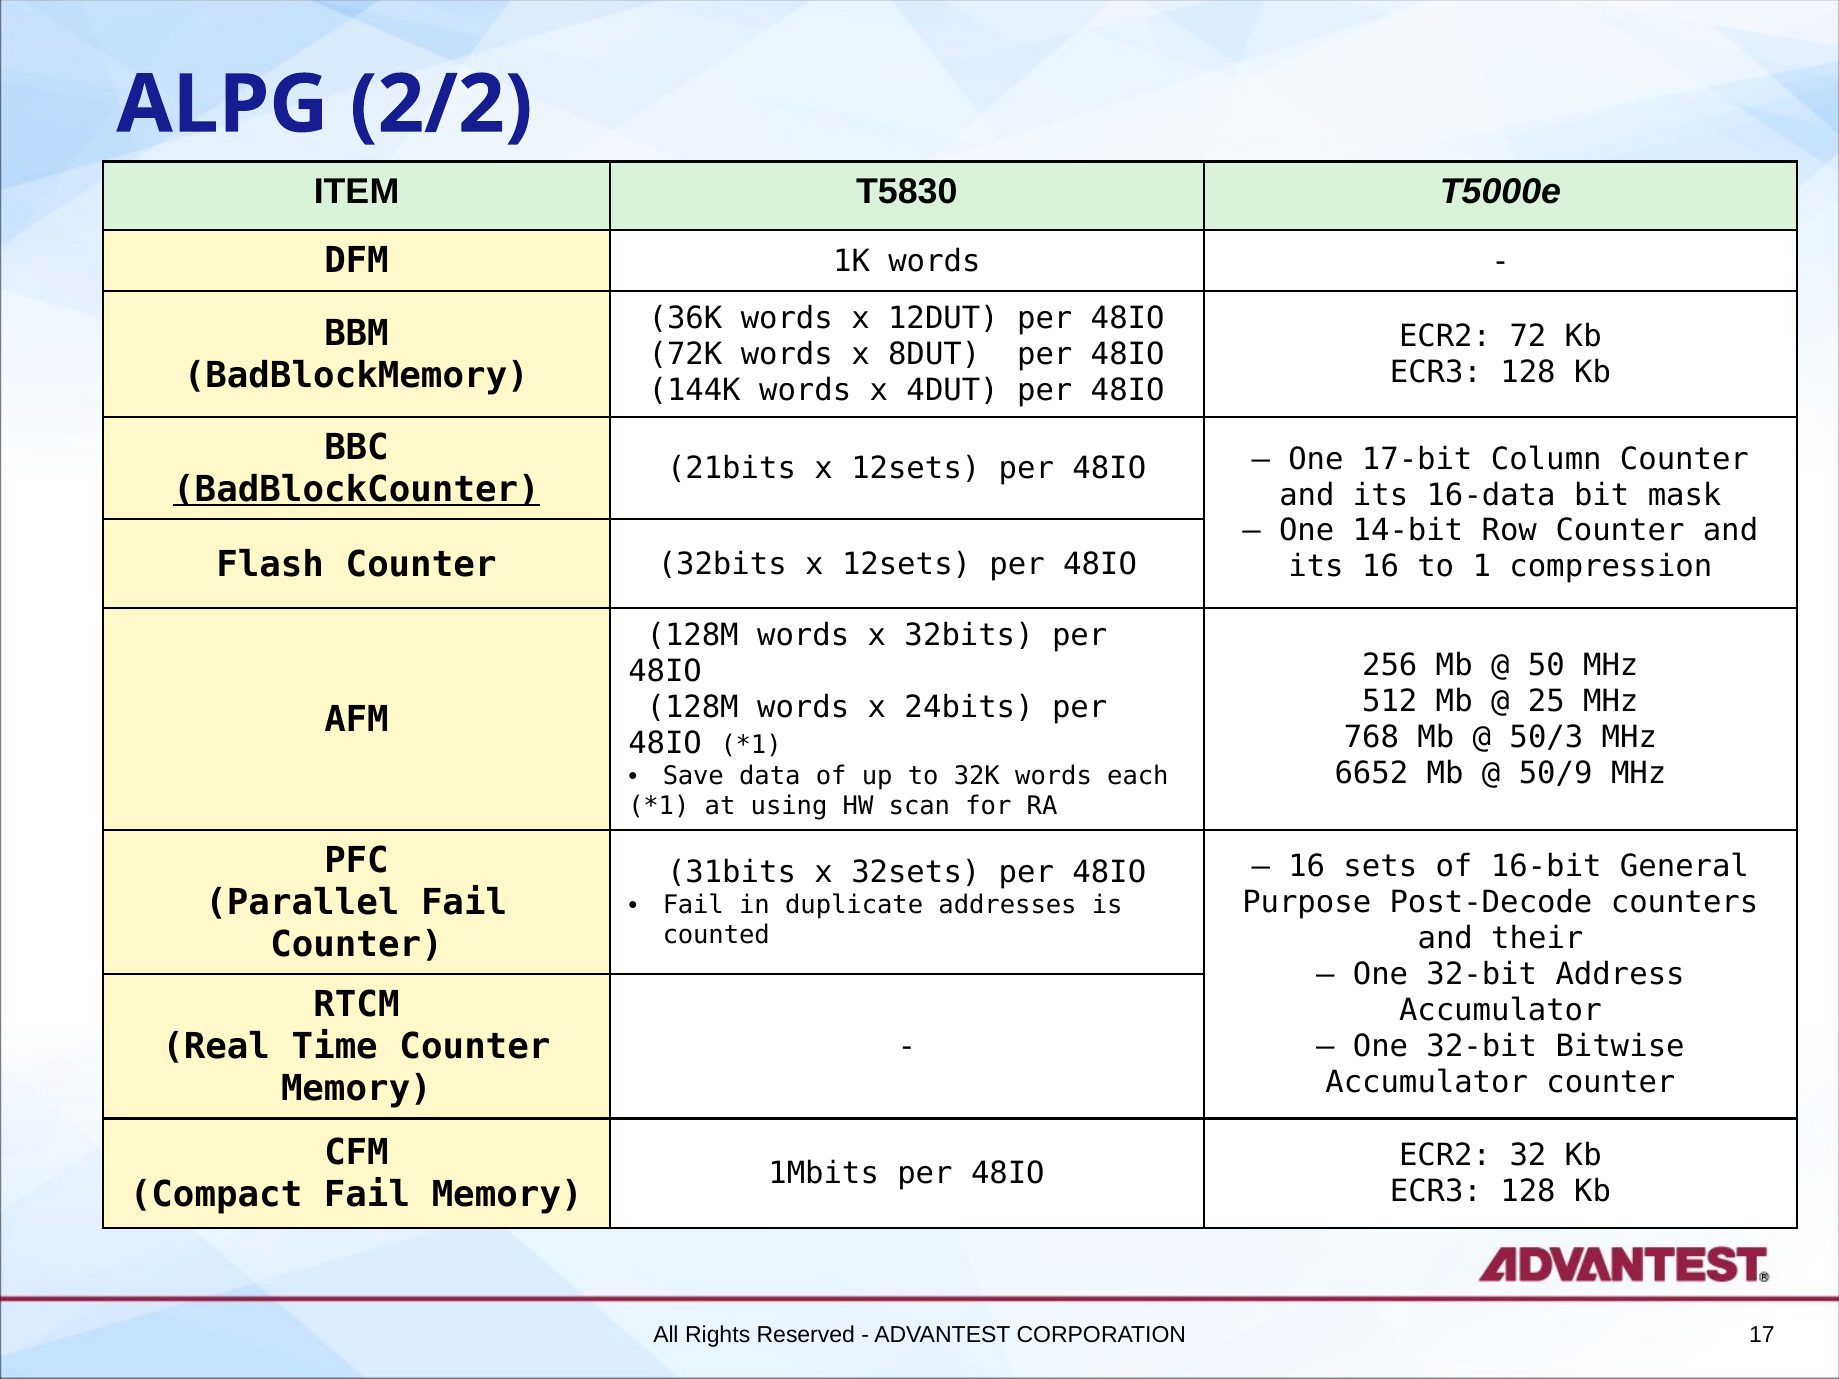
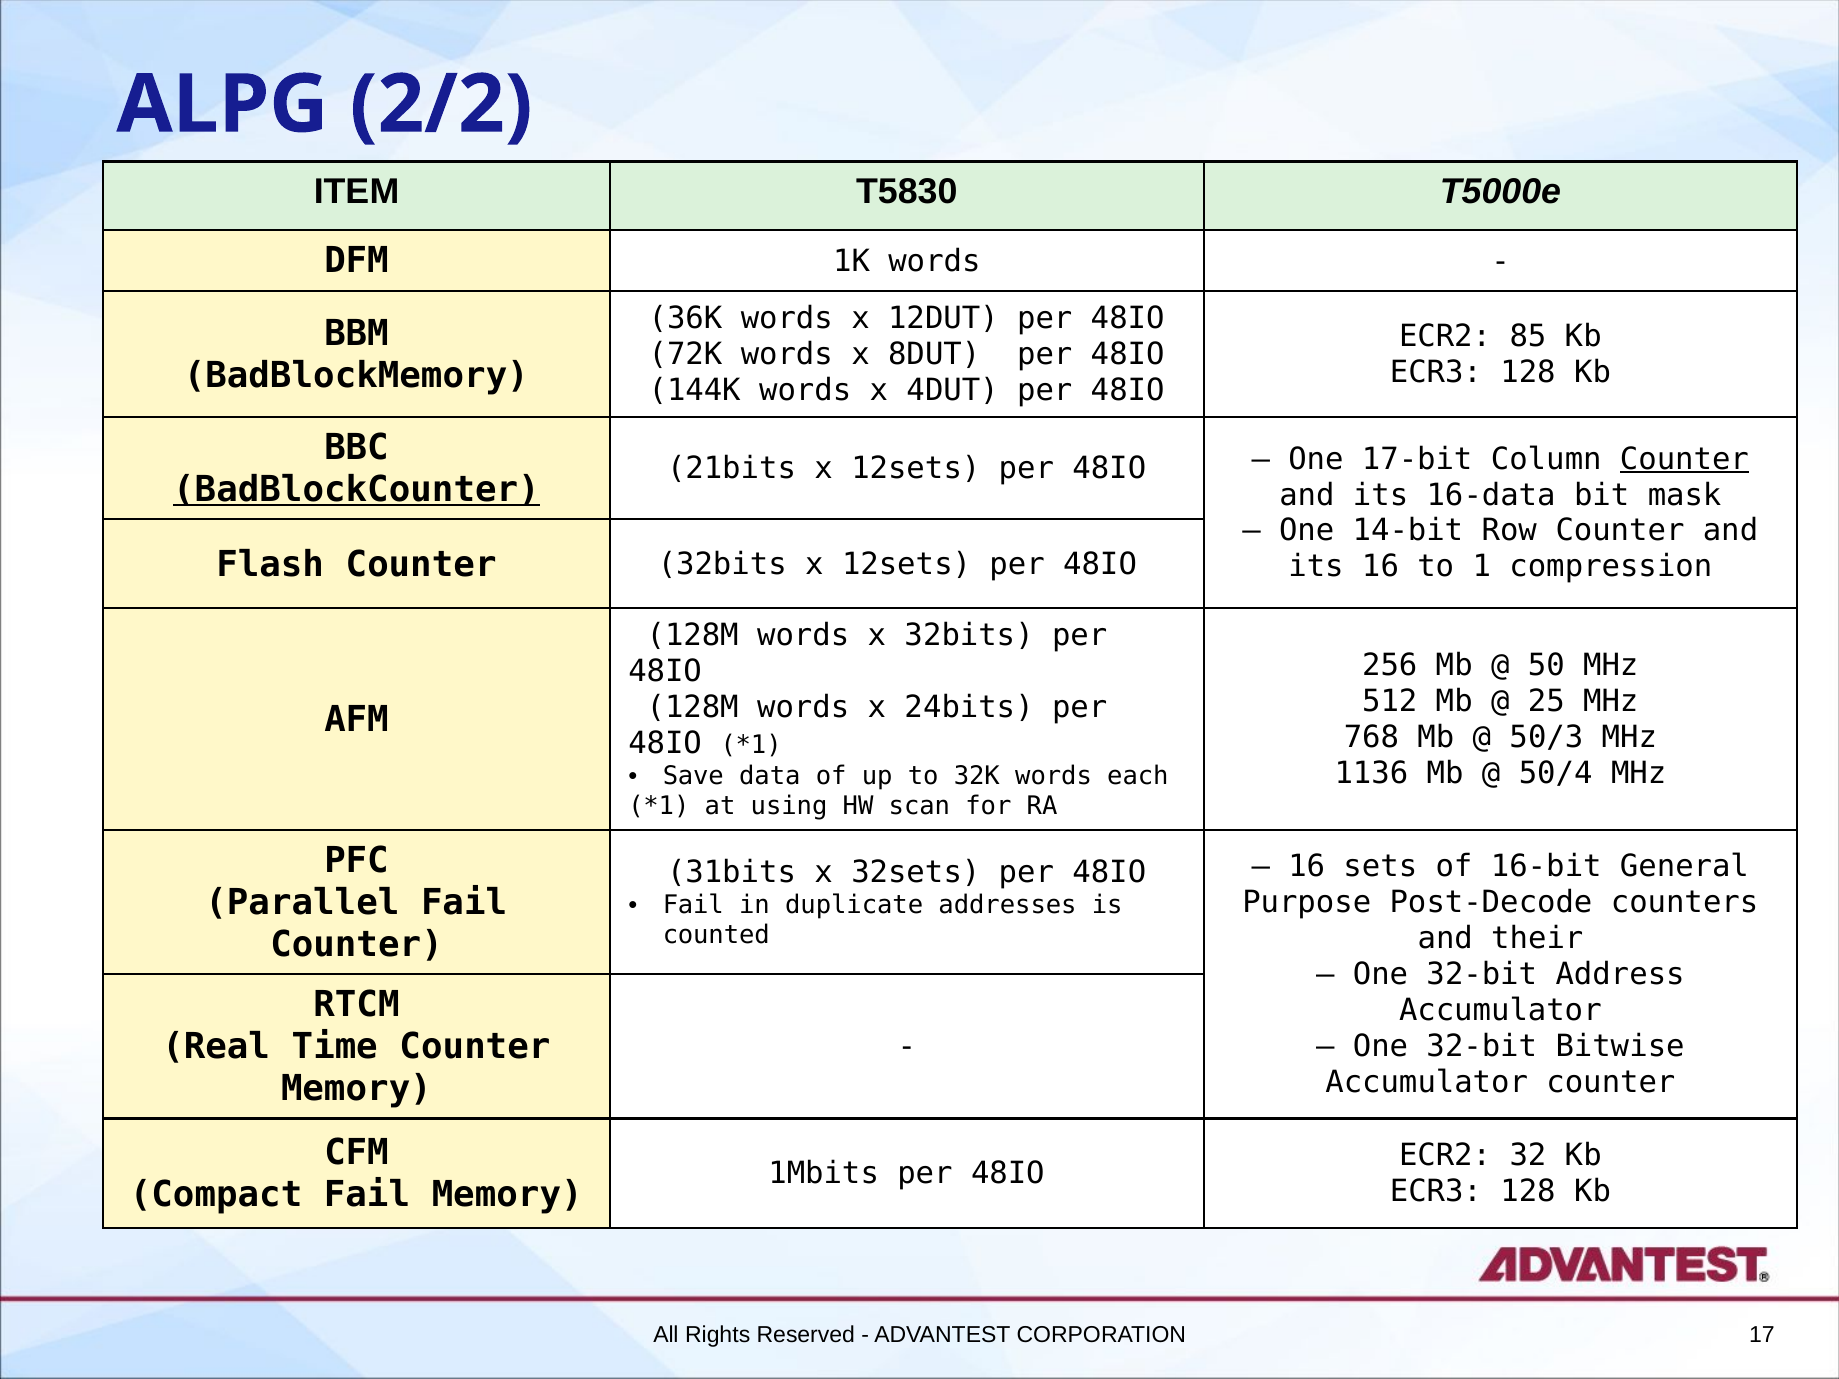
72: 72 -> 85
Counter at (1684, 459) underline: none -> present
6652: 6652 -> 1136
50/9: 50/9 -> 50/4
